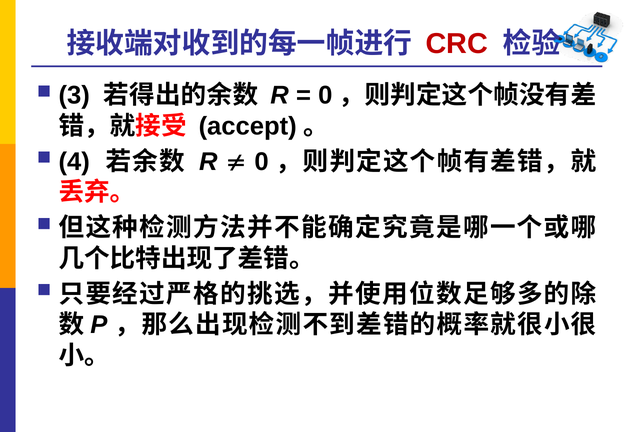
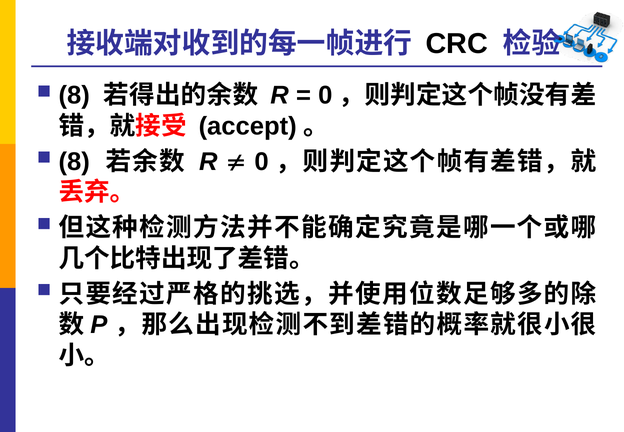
CRC colour: red -> black
3 at (74, 95): 3 -> 8
4 at (74, 162): 4 -> 8
